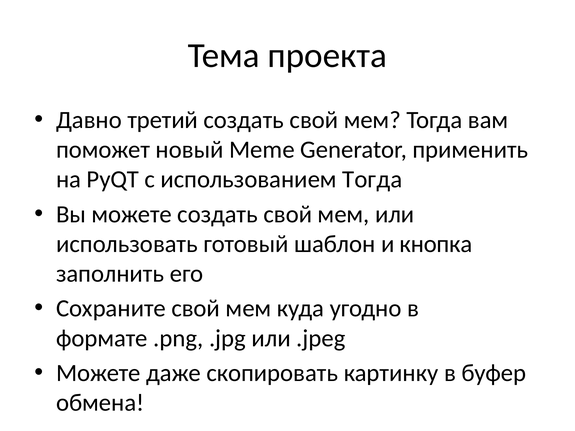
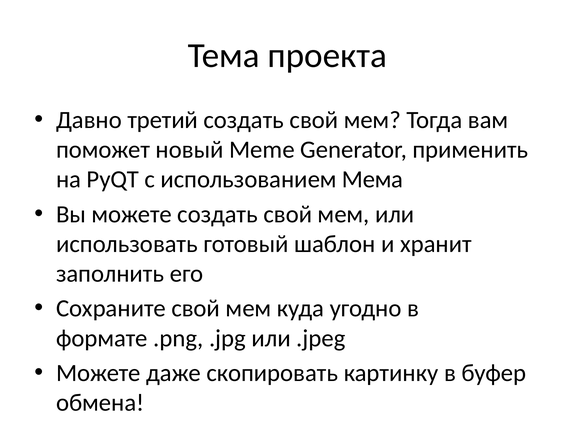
использованием Тогда: Тогда -> Мема
кнопка: кнопка -> хранит
